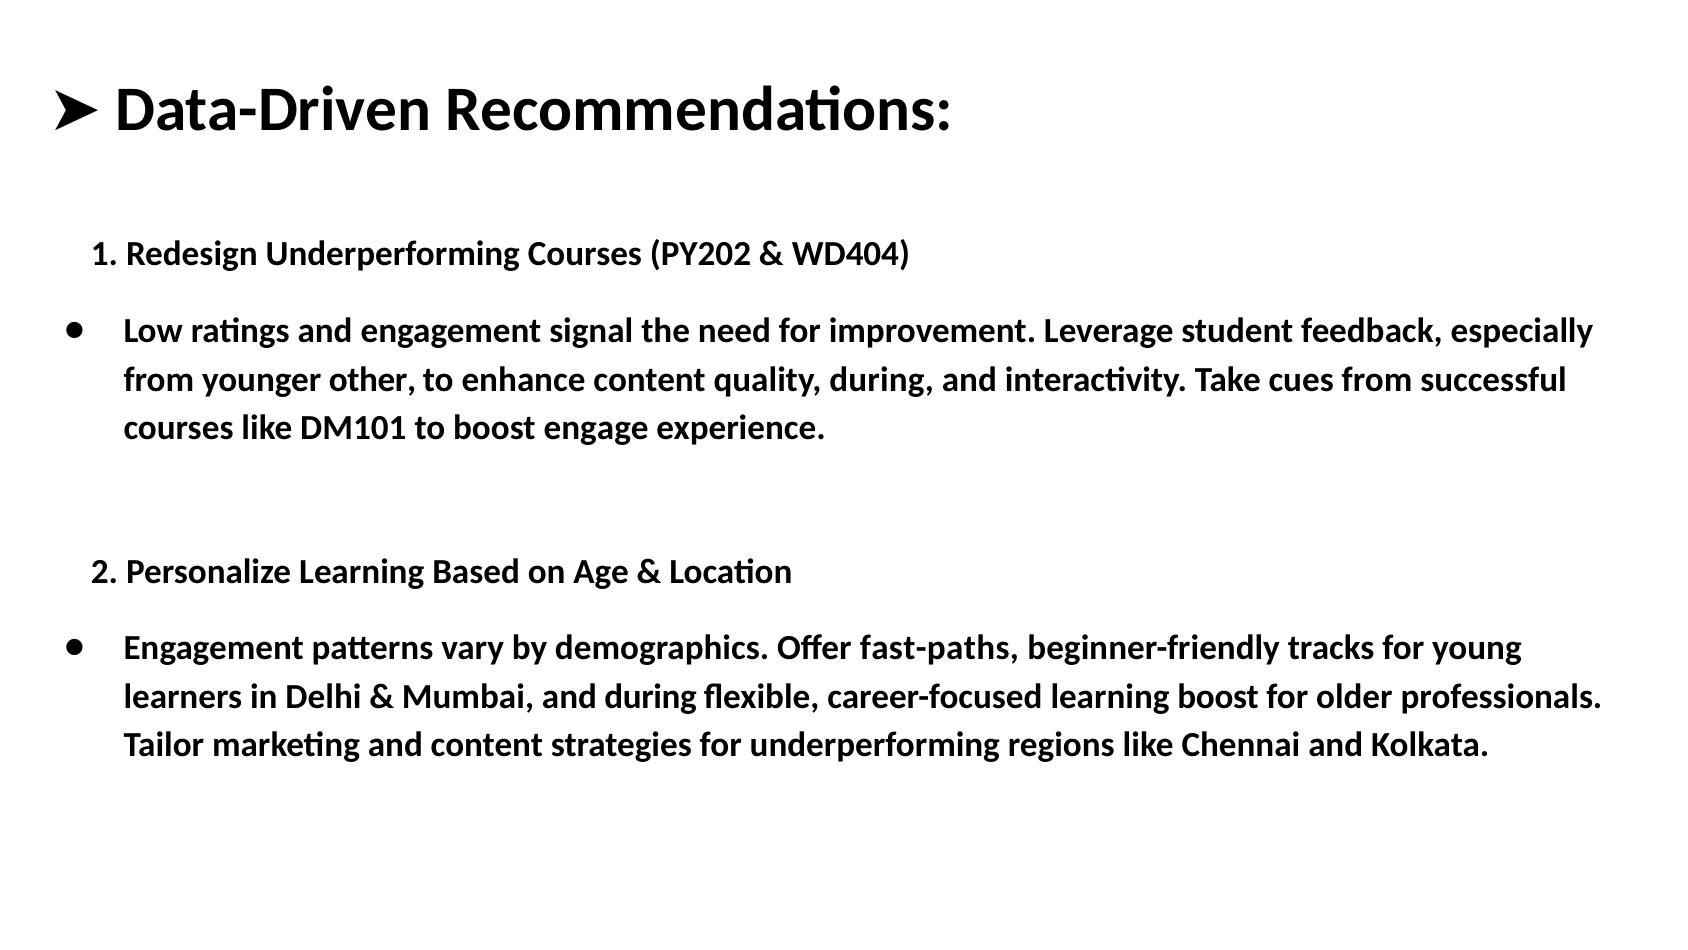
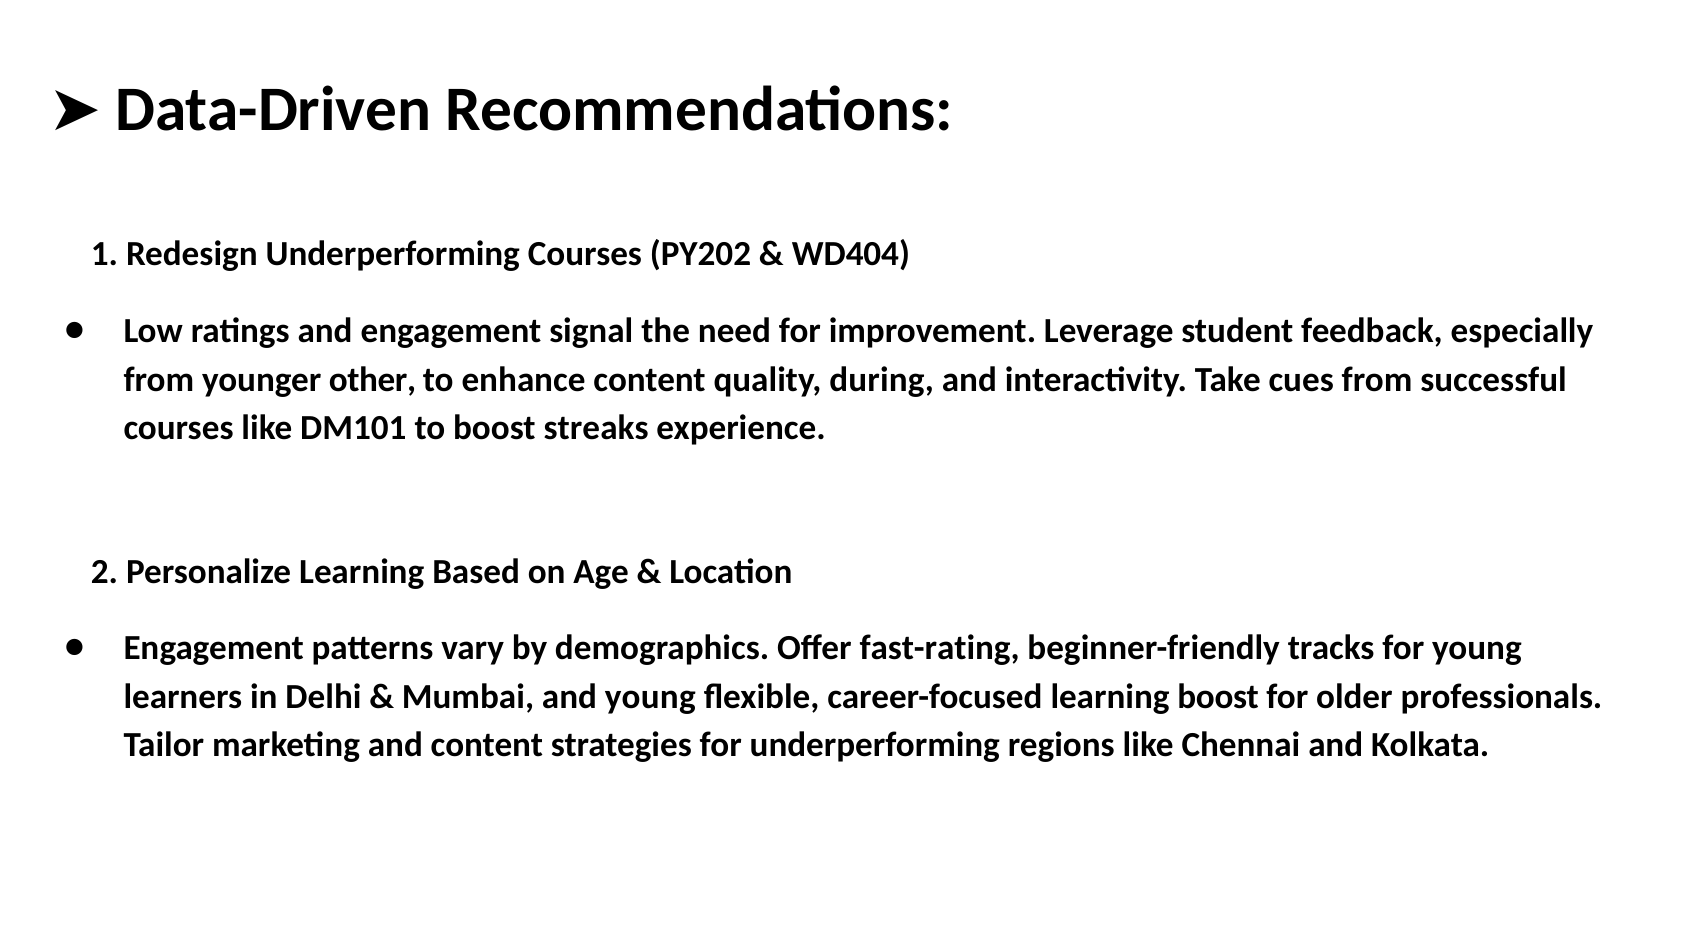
engage: engage -> streaks
fast-paths: fast-paths -> fast-rating
and during: during -> young
